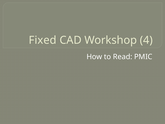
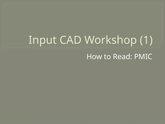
Fixed: Fixed -> Input
4: 4 -> 1
